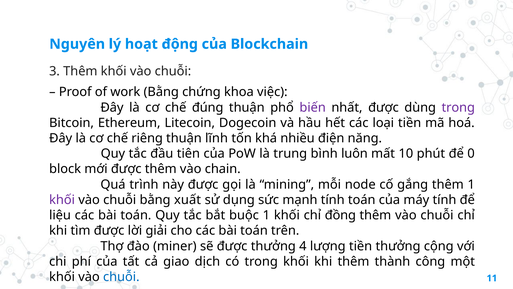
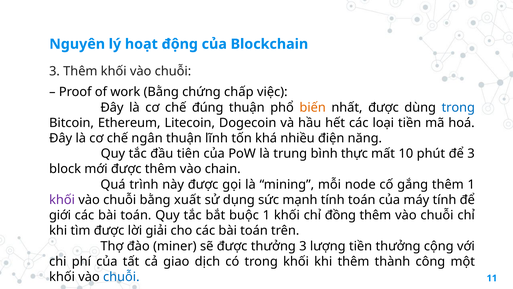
khoa: khoa -> chấp
biến colour: purple -> orange
trong at (458, 107) colour: purple -> blue
riêng: riêng -> ngân
luôn: luôn -> thực
để 0: 0 -> 3
liệu: liệu -> giới
thưởng 4: 4 -> 3
